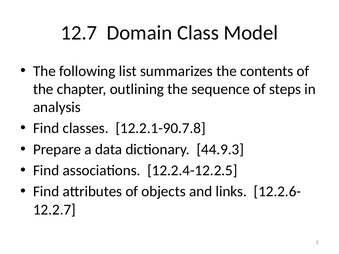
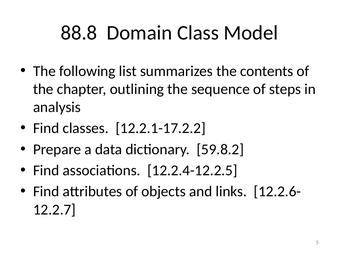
12.7: 12.7 -> 88.8
12.2.1-90.7.8: 12.2.1-90.7.8 -> 12.2.1-17.2.2
44.9.3: 44.9.3 -> 59.8.2
